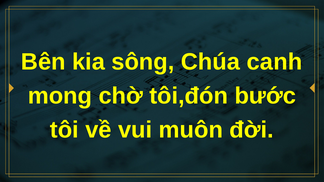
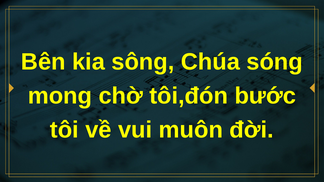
canh: canh -> sóng
